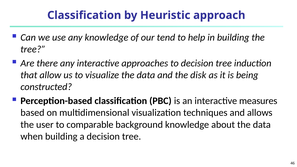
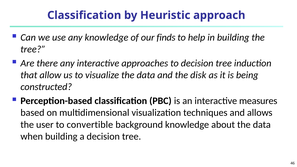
tend: tend -> finds
comparable: comparable -> convertible
